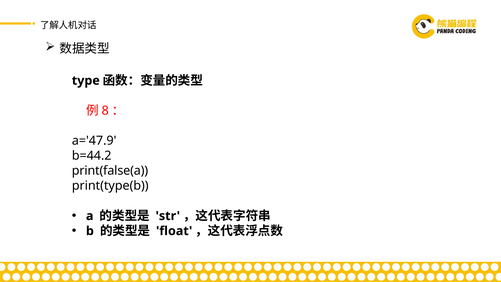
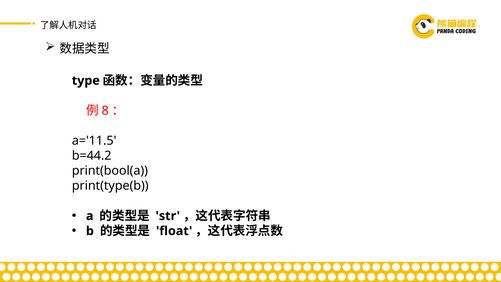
a='47.9: a='47.9 -> a='11.5
print(false(a: print(false(a -> print(bool(a
